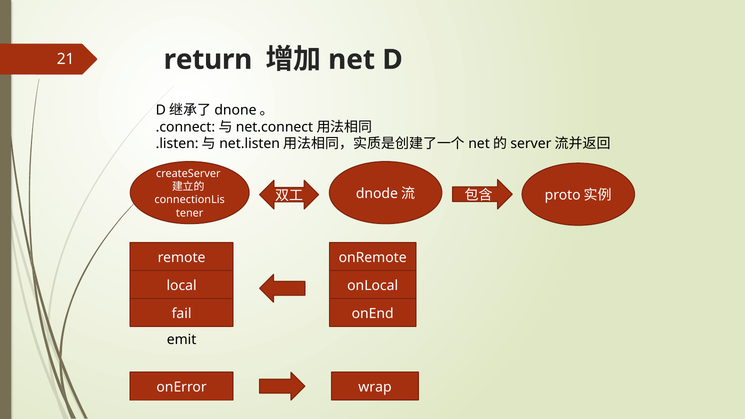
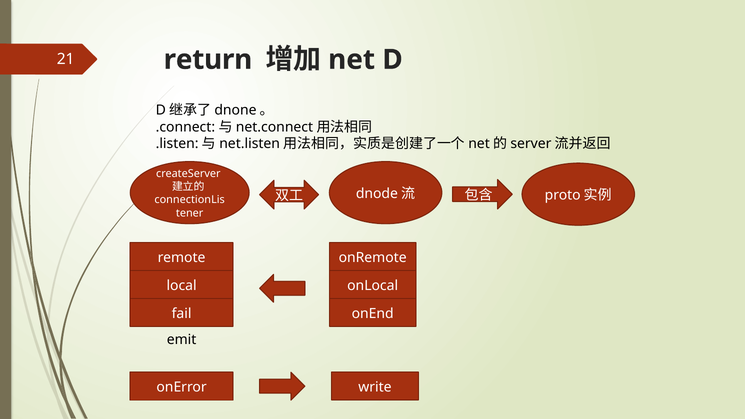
wrap: wrap -> write
